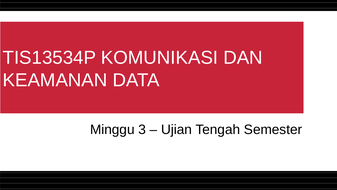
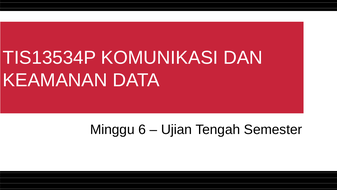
3: 3 -> 6
